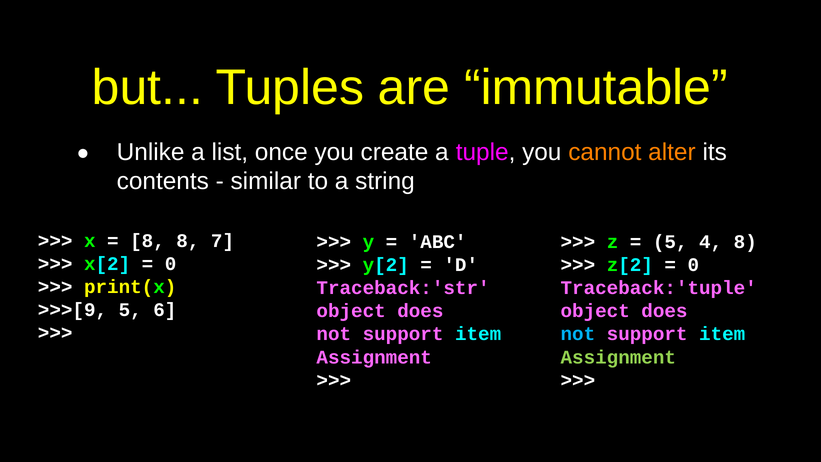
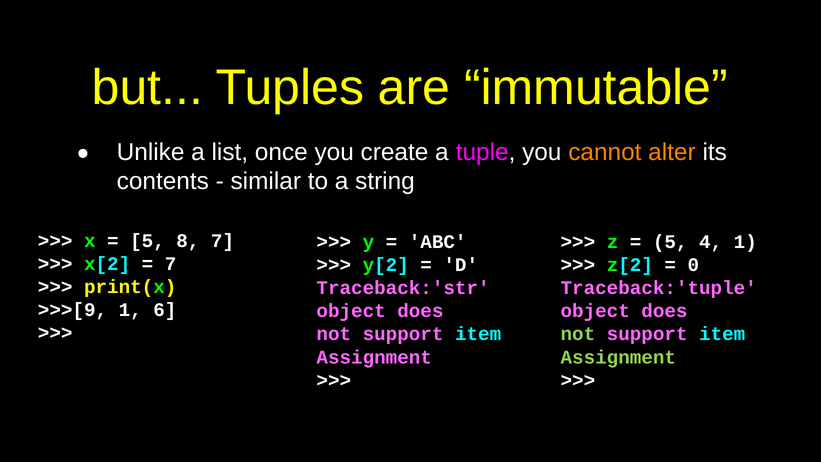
8 at (147, 241): 8 -> 5
4 8: 8 -> 1
0 at (171, 264): 0 -> 7
>>>[9 5: 5 -> 1
not at (578, 334) colour: light blue -> light green
